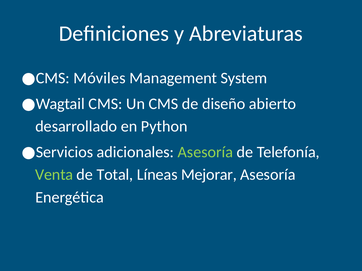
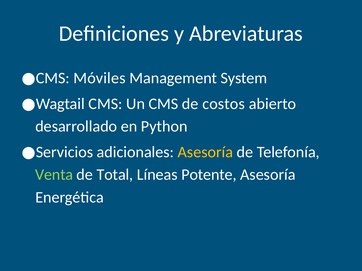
diseño: diseño -> costos
Asesoría at (205, 152) colour: light green -> yellow
Mejorar: Mejorar -> Potente
